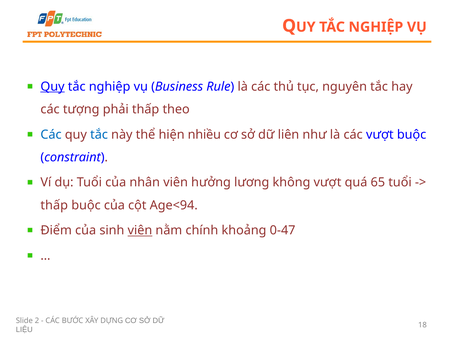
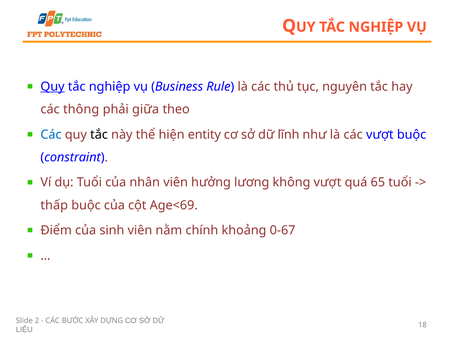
tượng: tượng -> thông
phải thấp: thấp -> giữa
tắc at (99, 134) colour: blue -> black
nhiều: nhiều -> entity
liên: liên -> lĩnh
Age<94: Age<94 -> Age<69
viên at (140, 230) underline: present -> none
0-47: 0-47 -> 0-67
